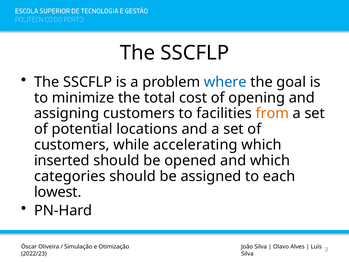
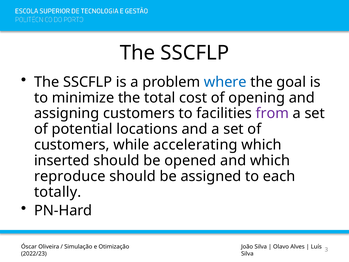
from colour: orange -> purple
categories: categories -> reproduce
lowest: lowest -> totally
